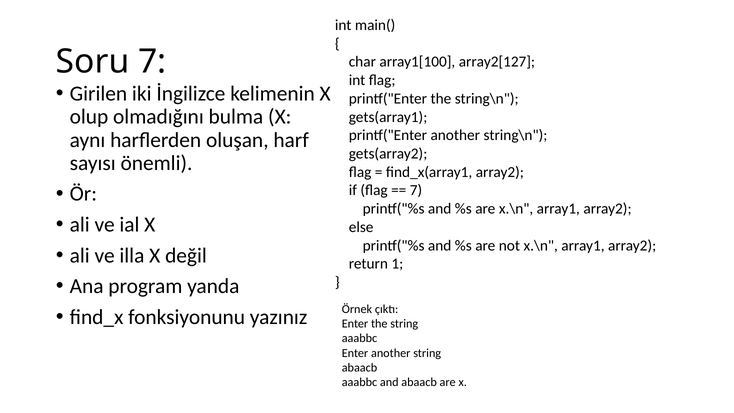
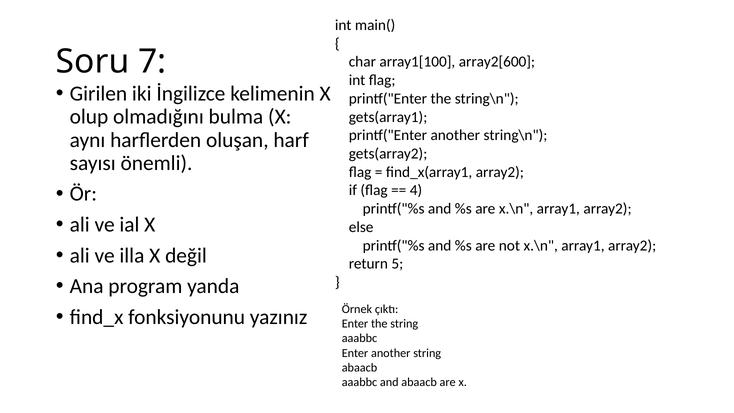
array2[127: array2[127 -> array2[600
7 at (416, 190): 7 -> 4
1: 1 -> 5
